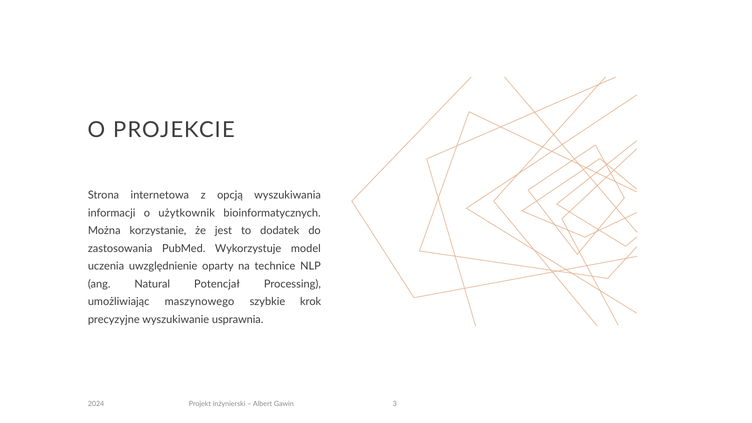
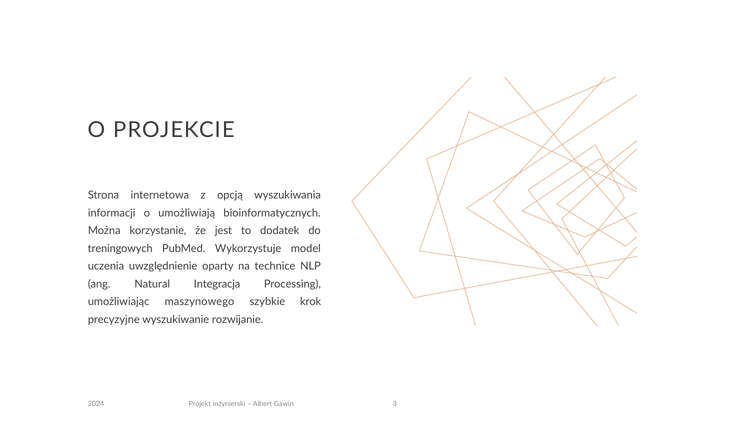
użytkownik: użytkownik -> umożliwiają
zastosowania: zastosowania -> treningowych
Potencjał: Potencjał -> Integracja
usprawnia: usprawnia -> rozwijanie
